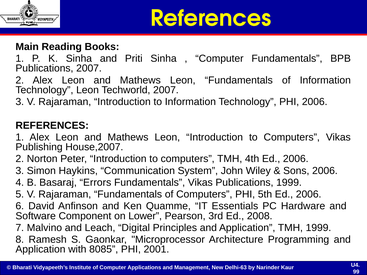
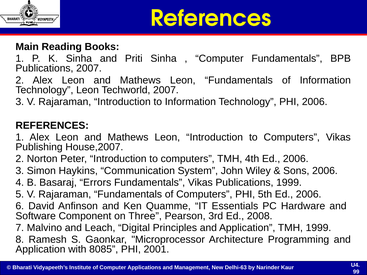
Lower: Lower -> Three
